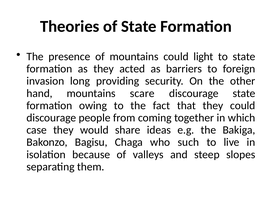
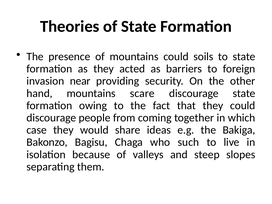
light: light -> soils
long: long -> near
